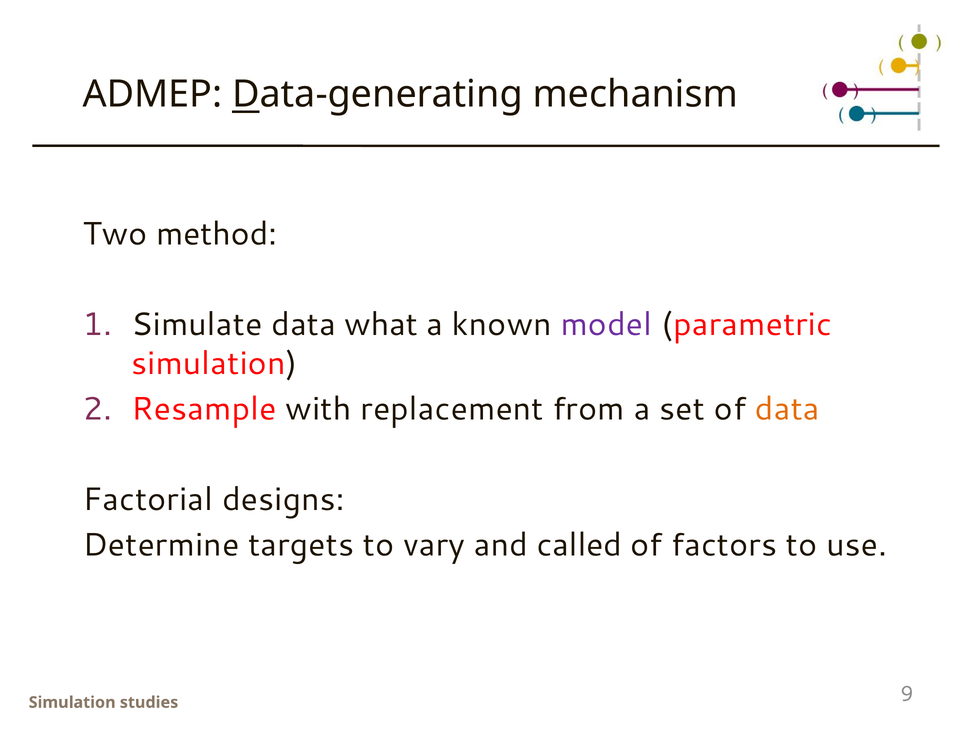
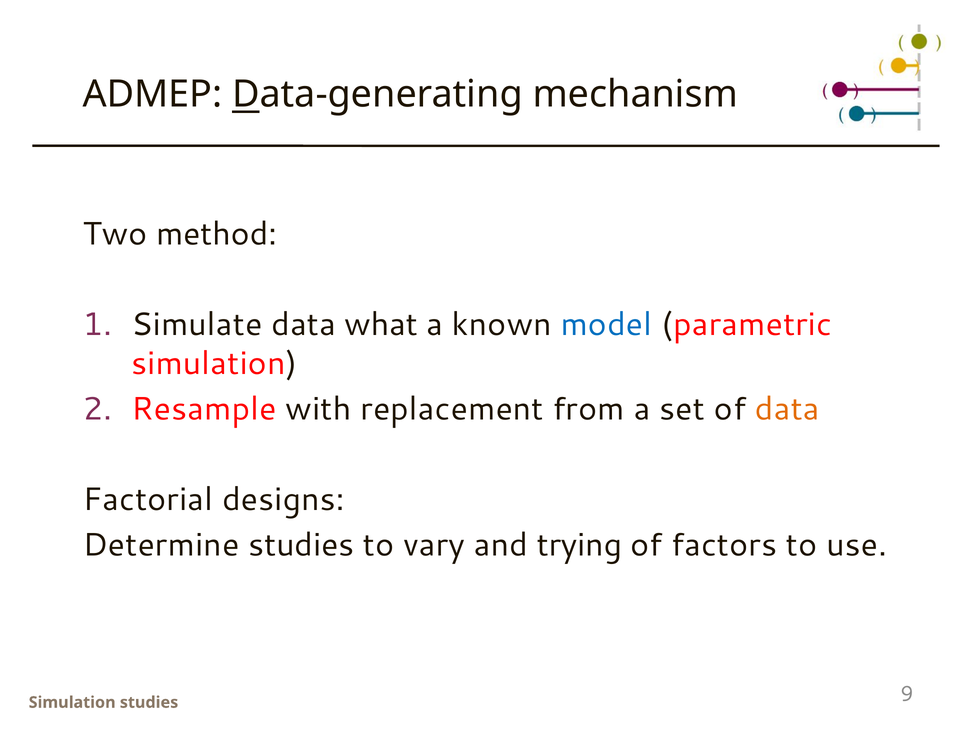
model colour: purple -> blue
Determine targets: targets -> studies
called: called -> trying
